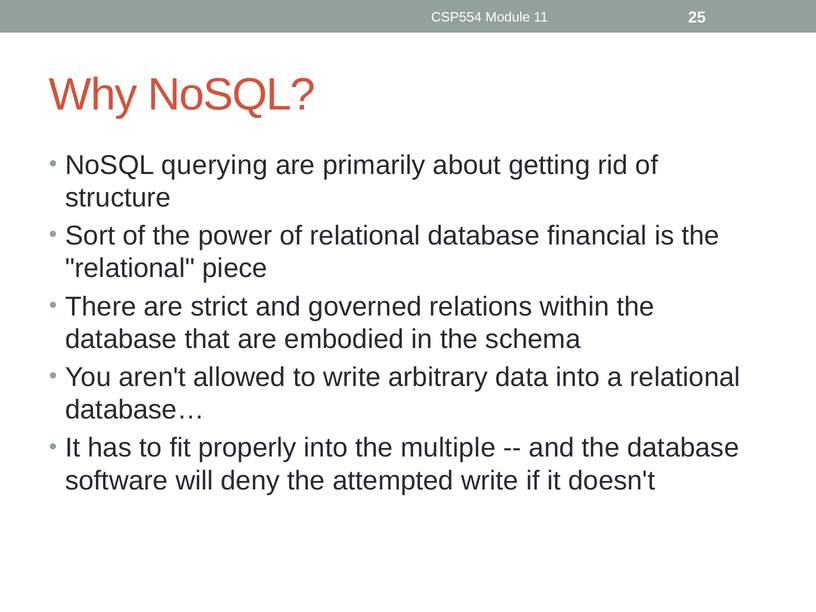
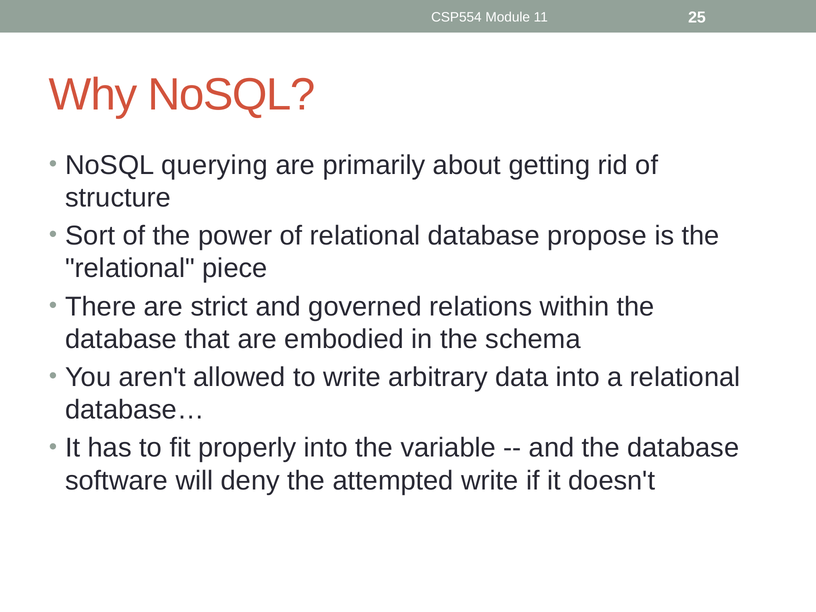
financial: financial -> propose
multiple: multiple -> variable
